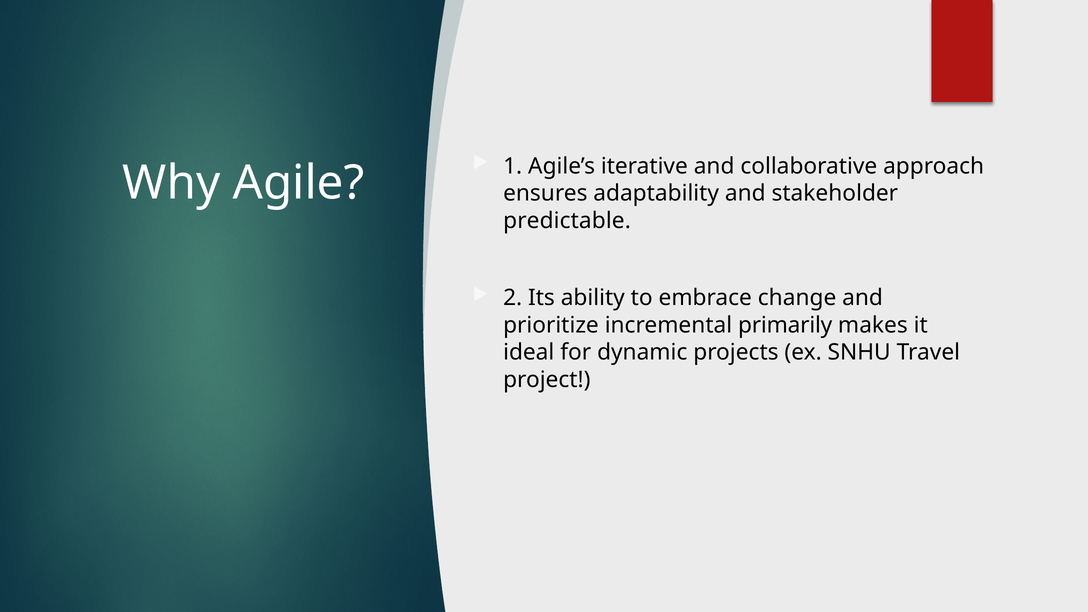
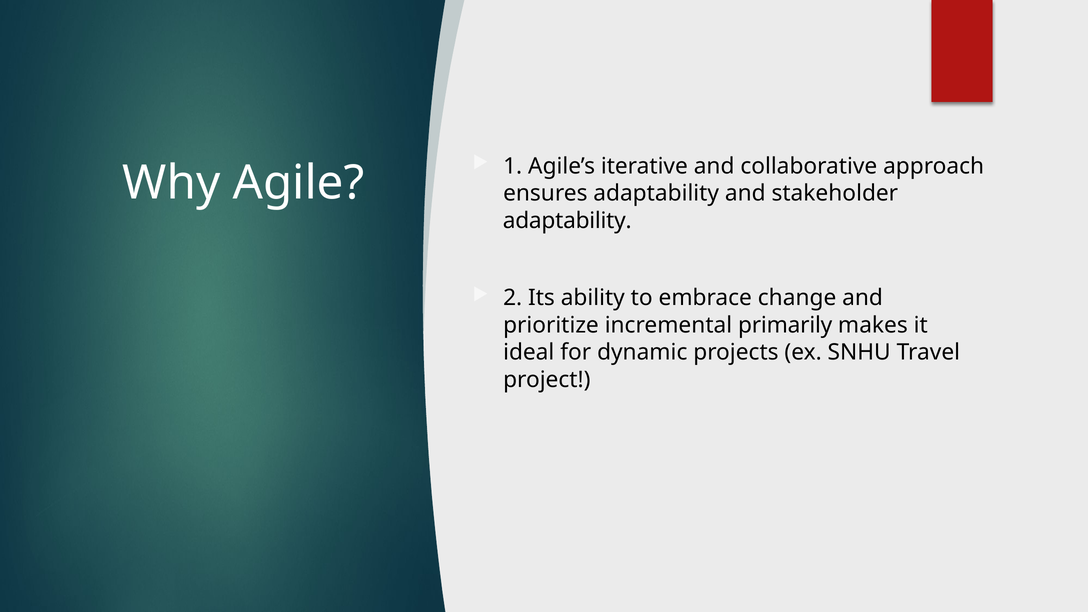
predictable at (567, 221): predictable -> adaptability
